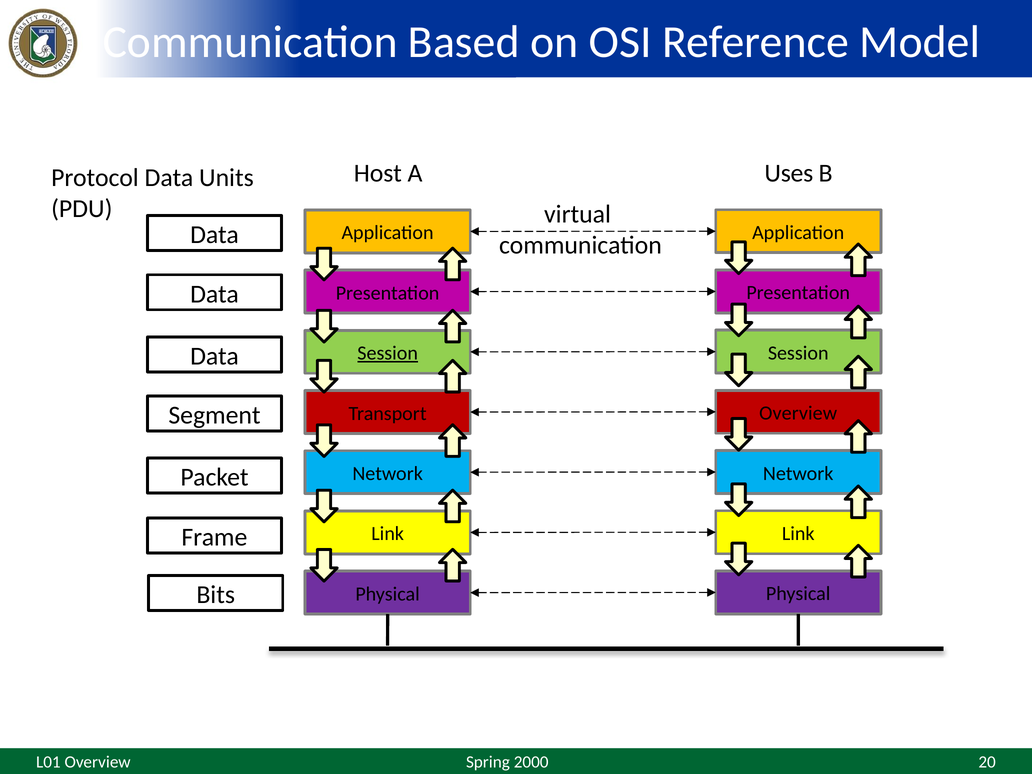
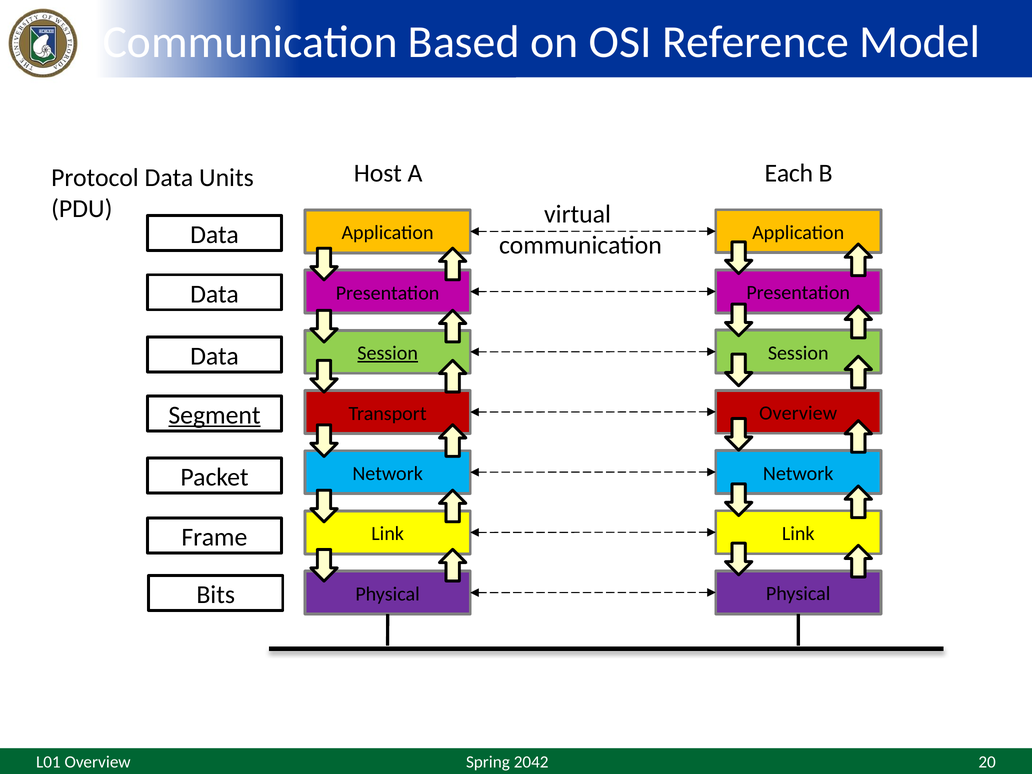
Uses: Uses -> Each
Segment underline: none -> present
2000: 2000 -> 2042
